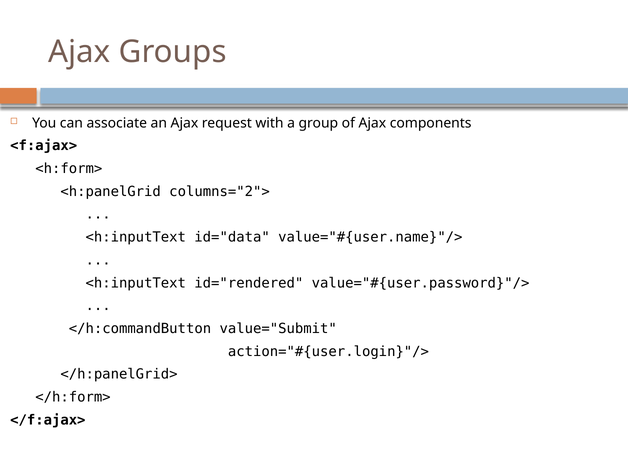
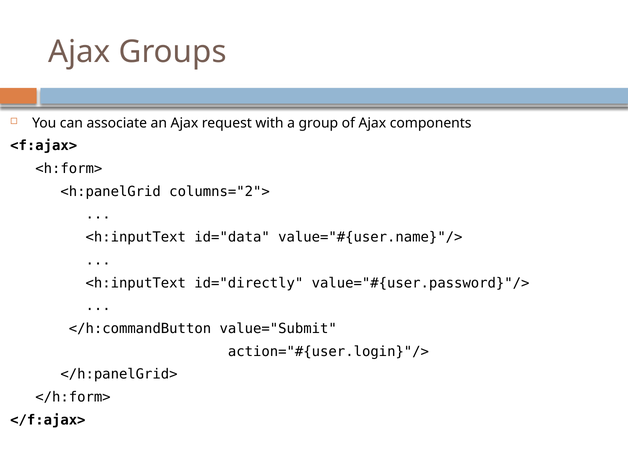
id="rendered: id="rendered -> id="directly
